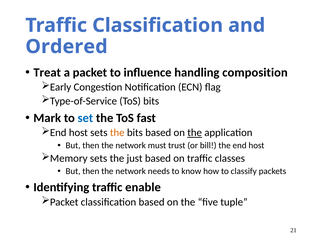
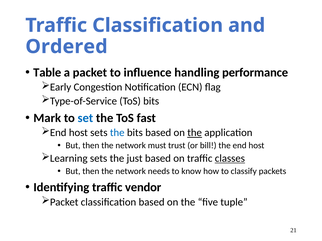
Treat: Treat -> Table
composition: composition -> performance
the at (117, 133) colour: orange -> blue
Memory: Memory -> Learning
classes underline: none -> present
enable: enable -> vendor
